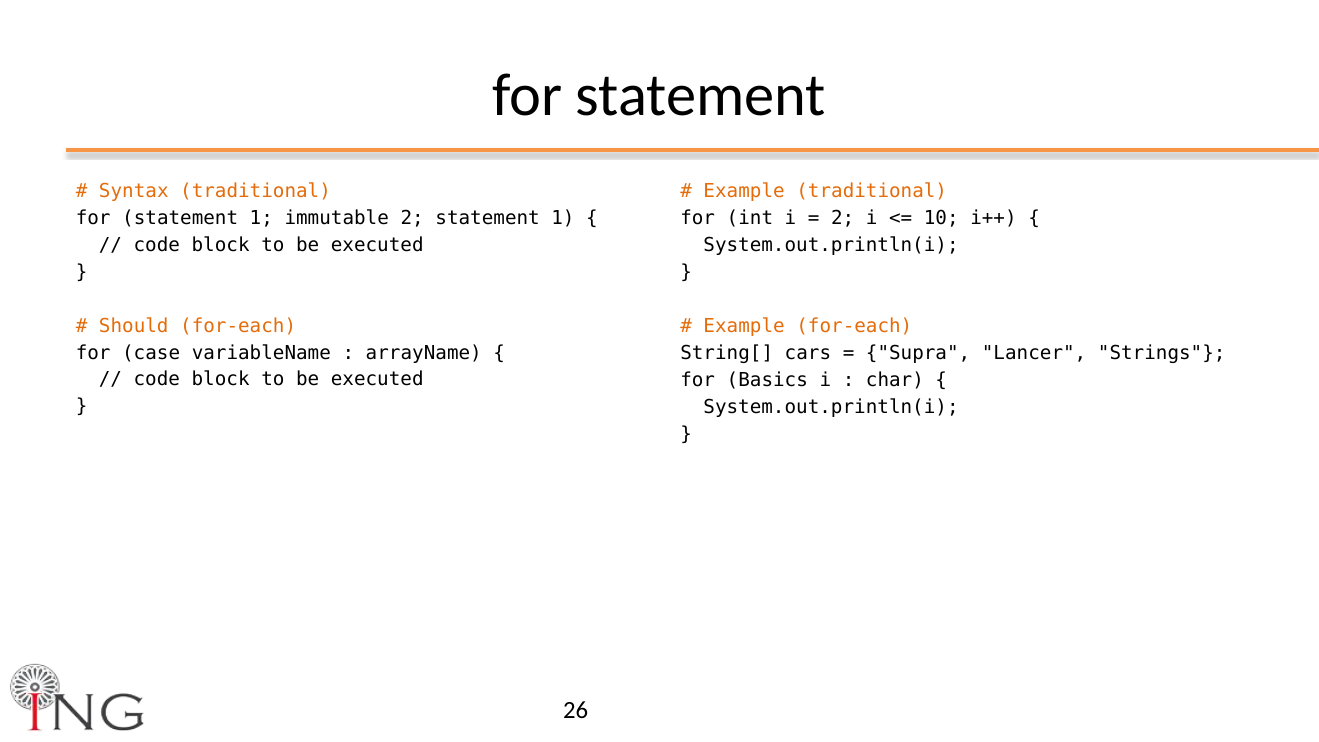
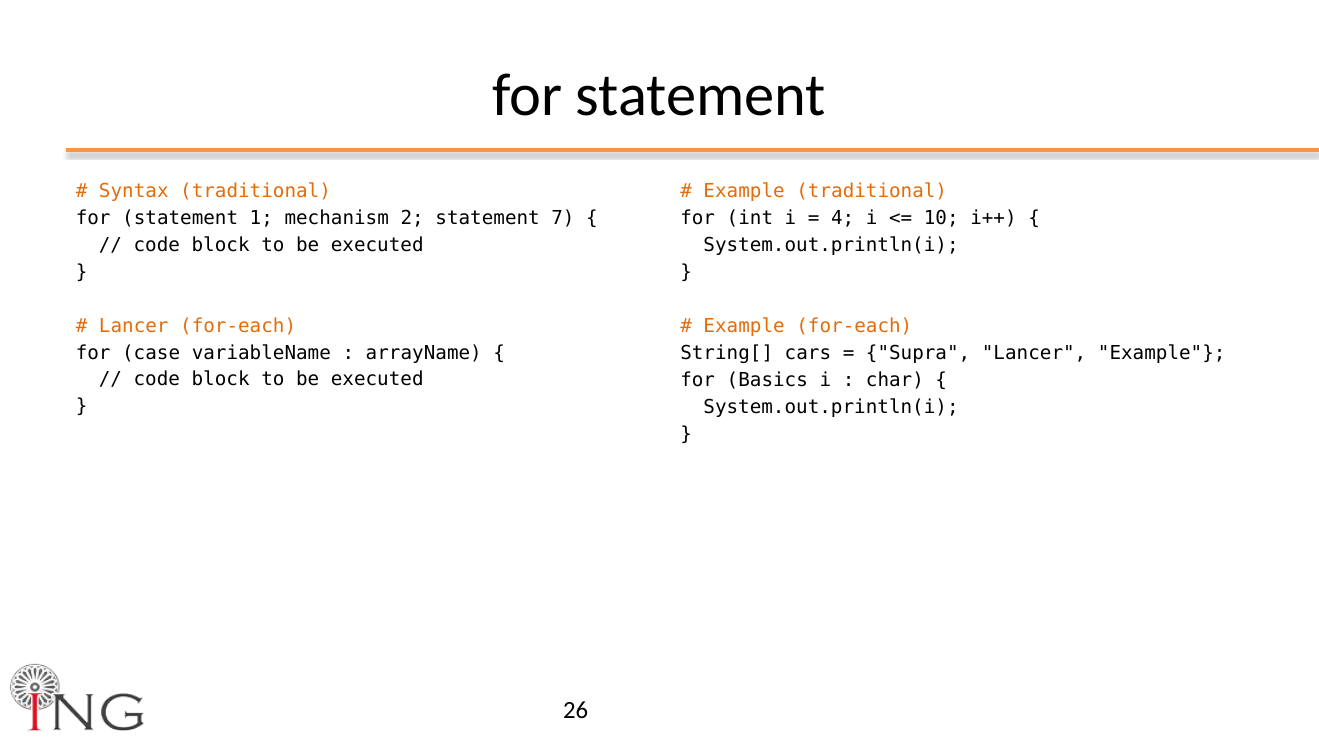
immutable: immutable -> mechanism
2 statement 1: 1 -> 7
2 at (843, 218): 2 -> 4
Should at (134, 326): Should -> Lancer
Lancer Strings: Strings -> Example
